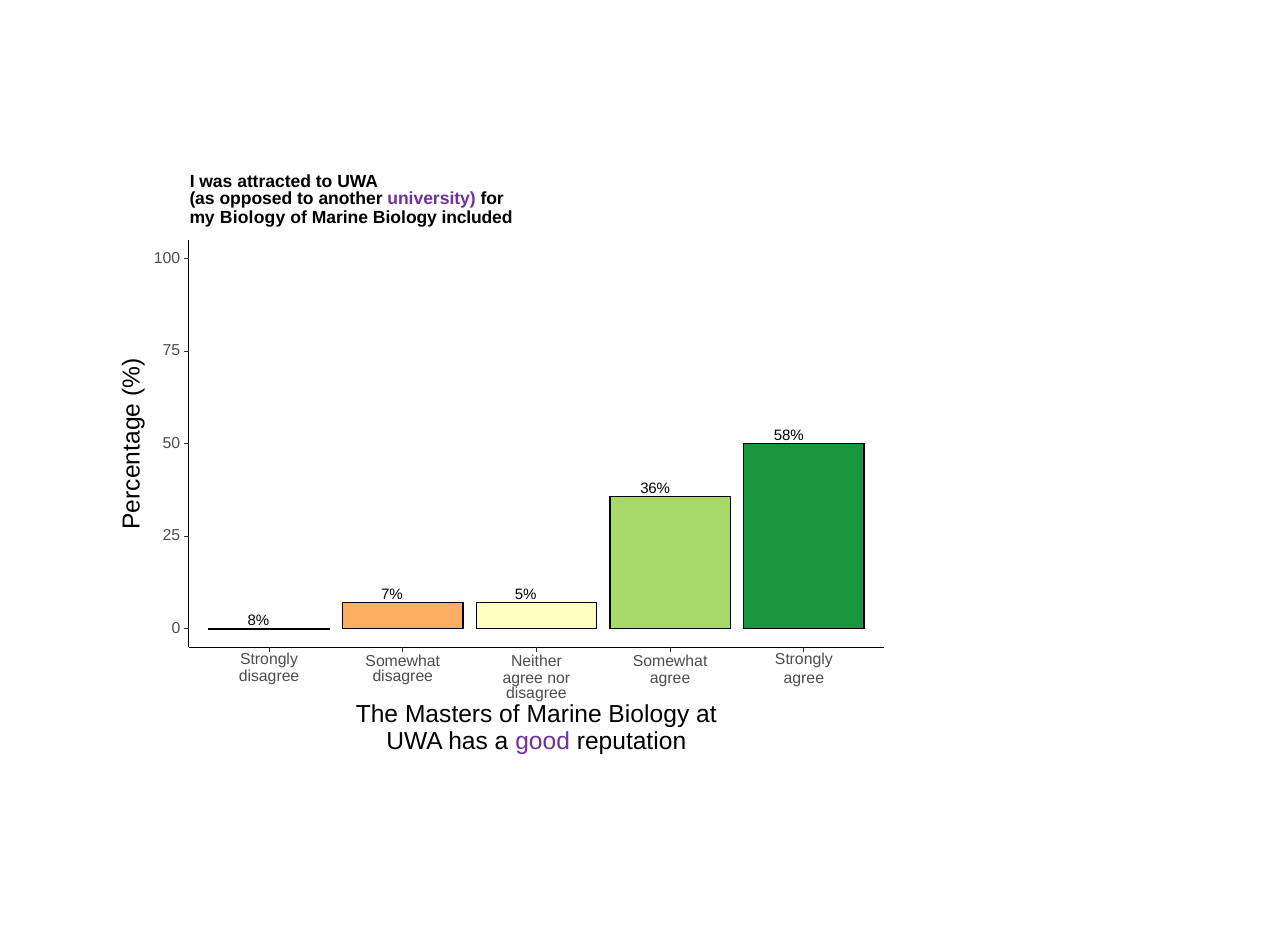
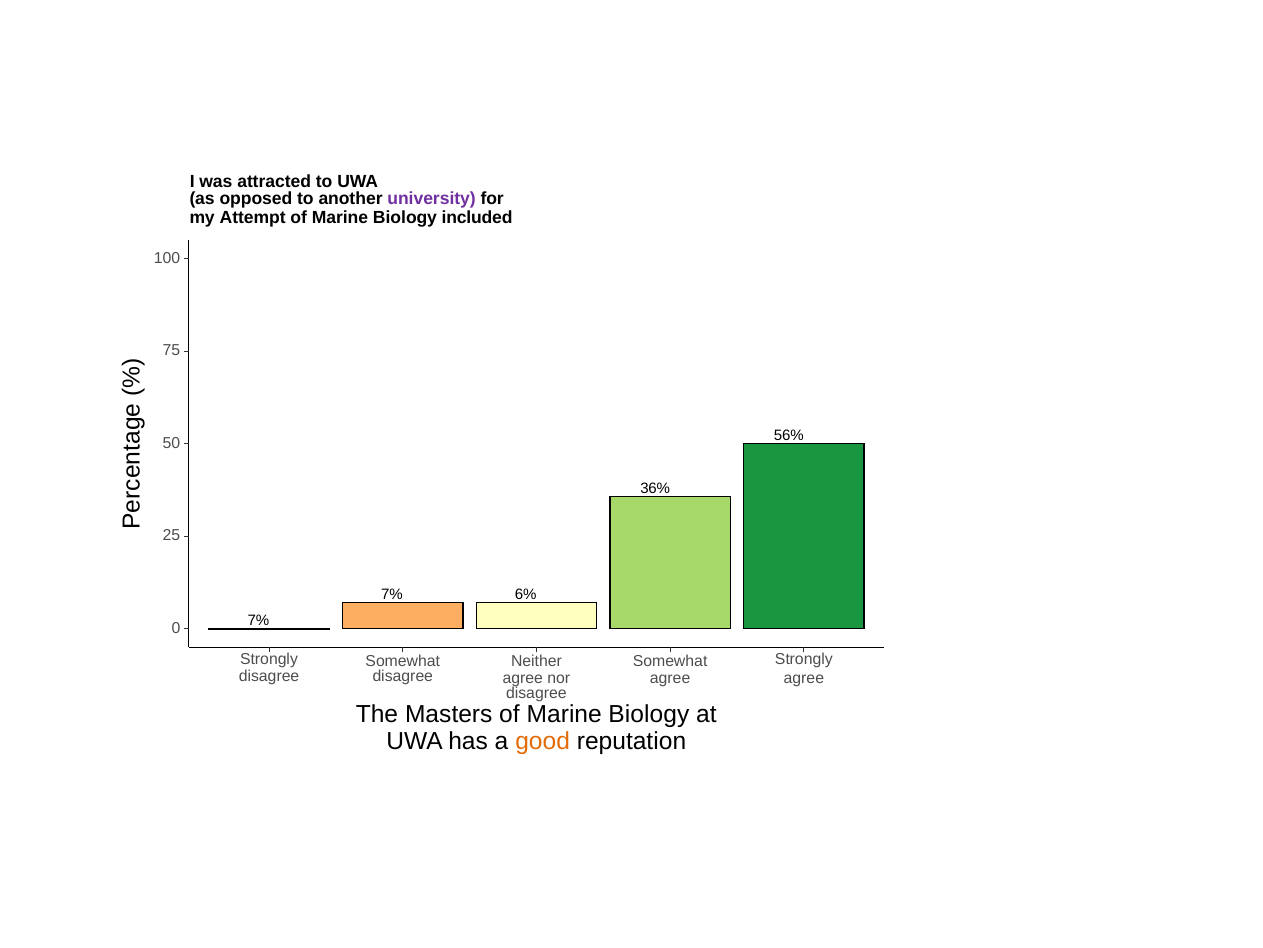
my Biology: Biology -> Attempt
58%: 58% -> 56%
5%: 5% -> 6%
8% at (258, 620): 8% -> 7%
good colour: purple -> orange
